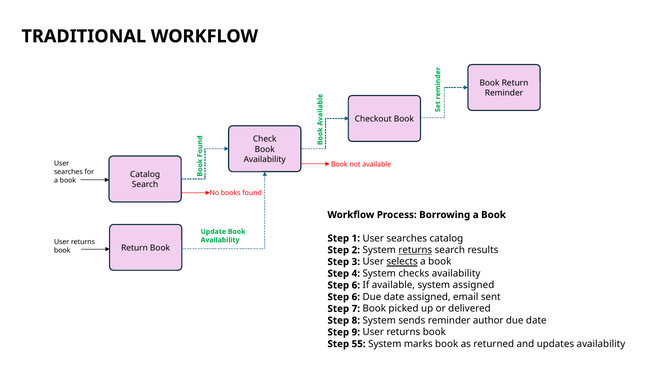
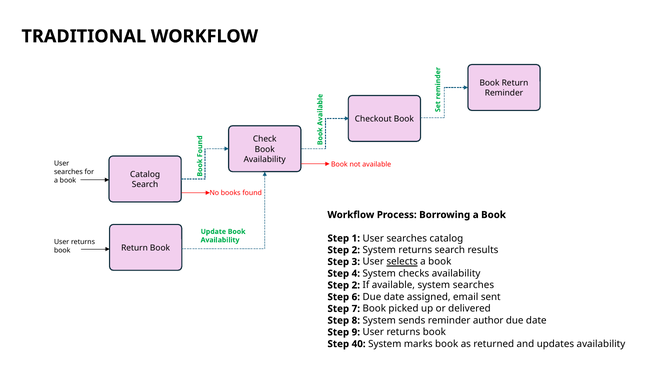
returns at (415, 250) underline: present -> none
6 at (356, 285): 6 -> 2
system assigned: assigned -> searches
55: 55 -> 40
